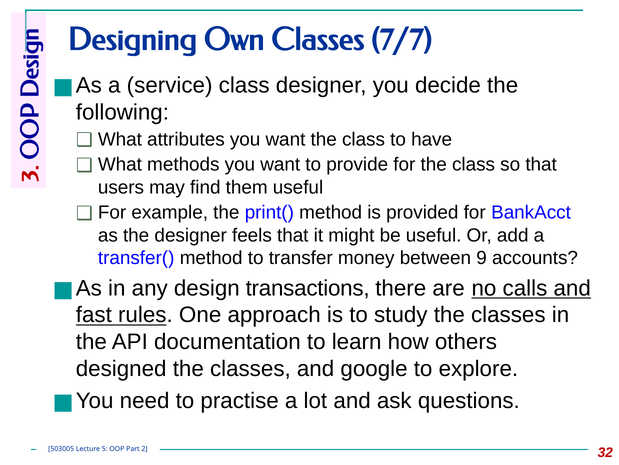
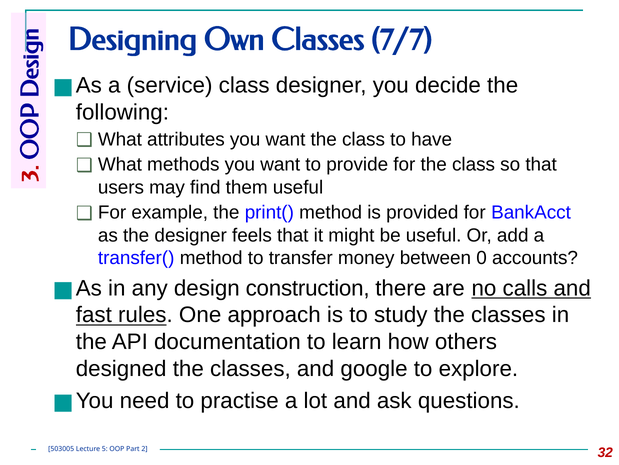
9: 9 -> 0
transactions: transactions -> construction
